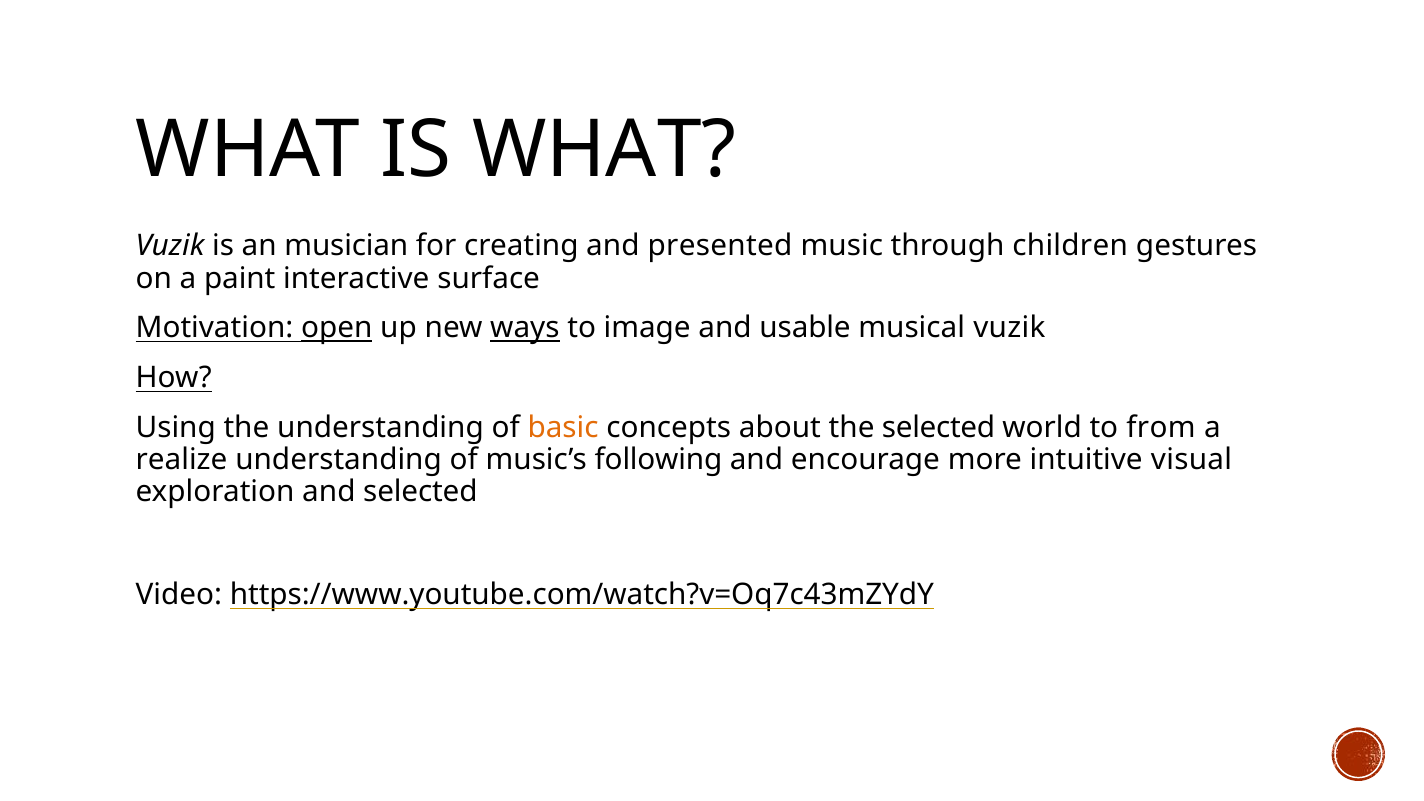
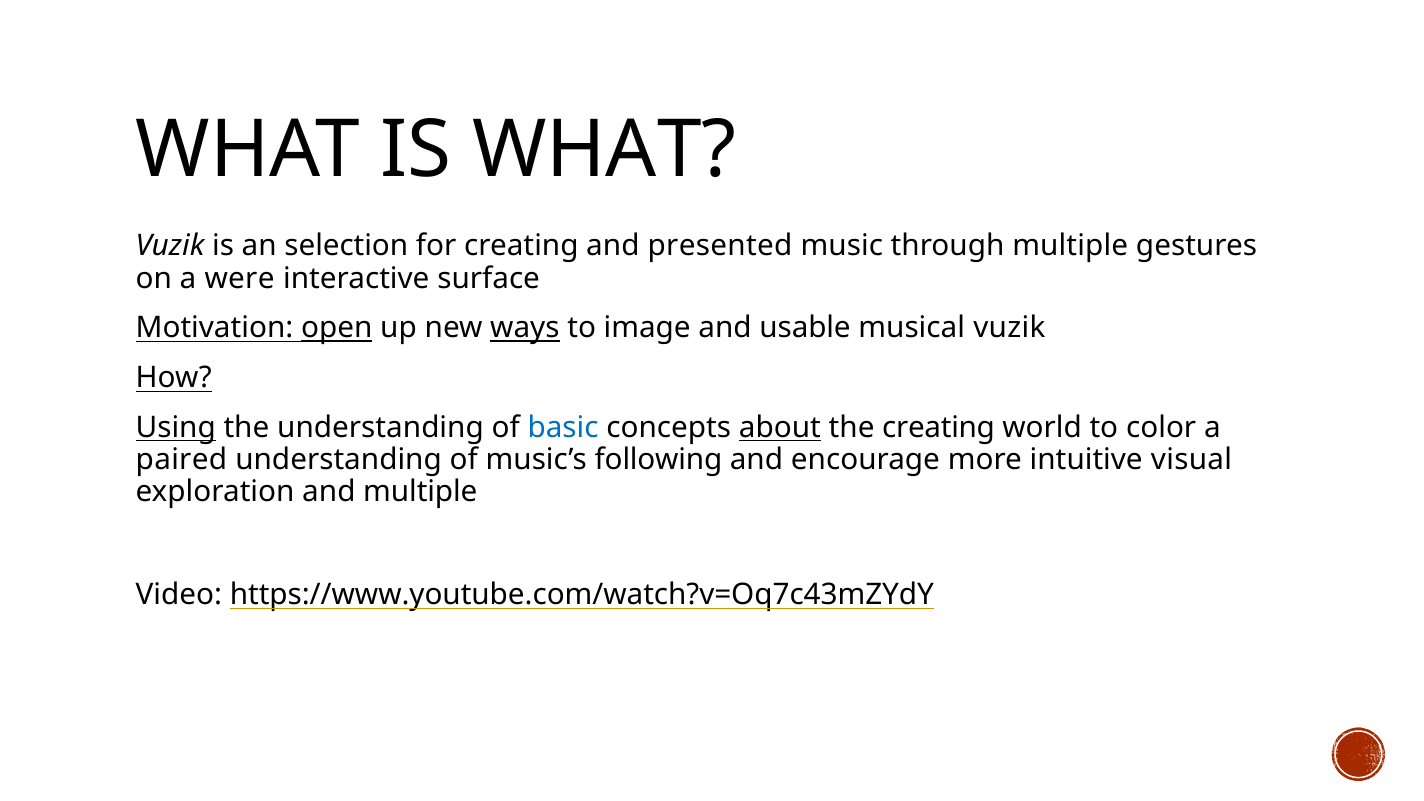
musician: musician -> selection
through children: children -> multiple
paint: paint -> were
Using underline: none -> present
basic colour: orange -> blue
about underline: none -> present
the selected: selected -> creating
from: from -> color
realize: realize -> paired
and selected: selected -> multiple
